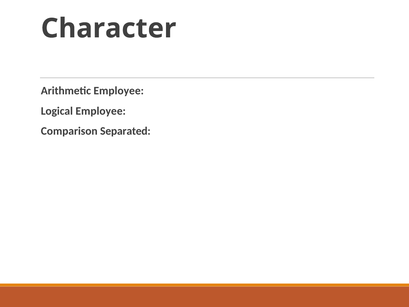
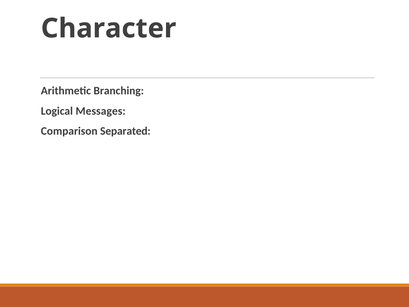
Arithmetic Employee: Employee -> Branching
Logical Employee: Employee -> Messages
